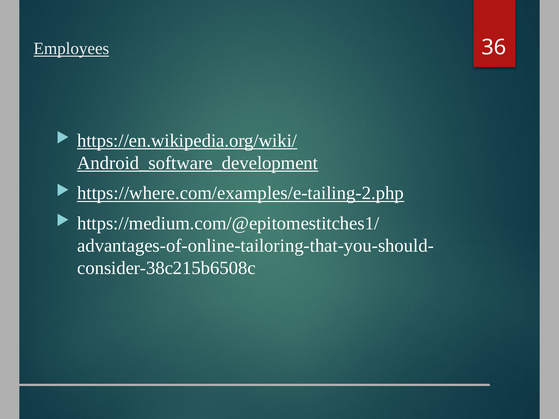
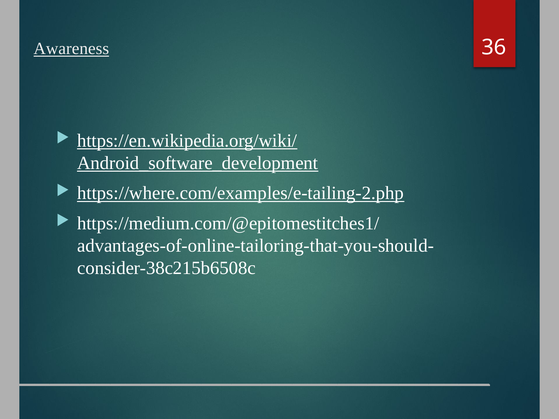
Employees: Employees -> Awareness
